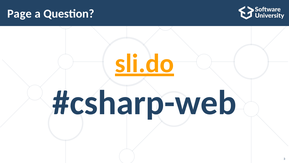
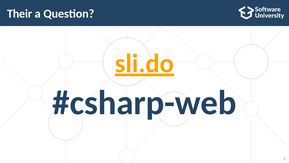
Page: Page -> Their
